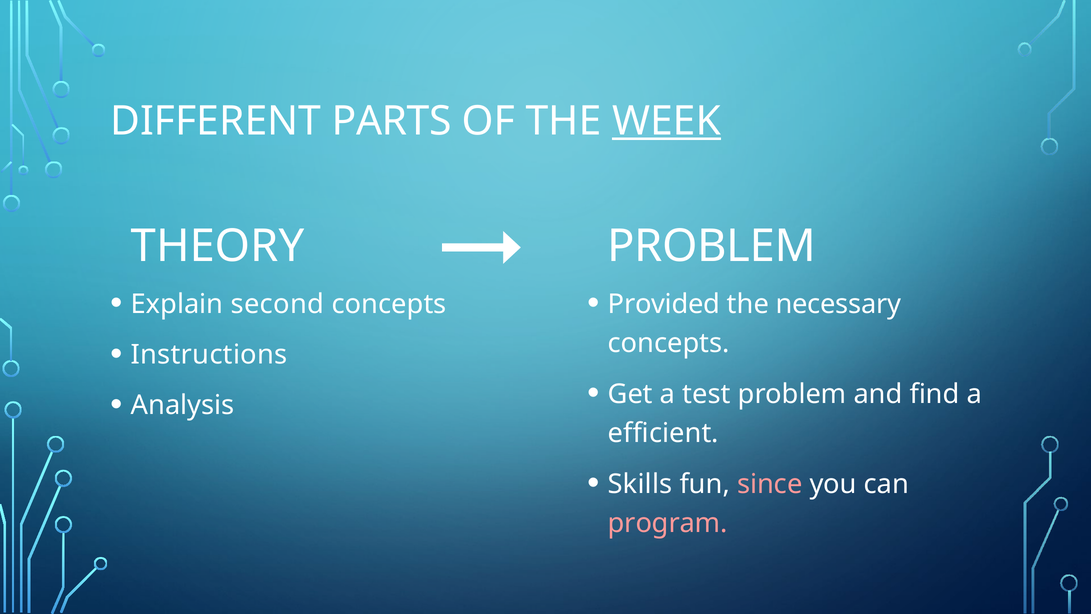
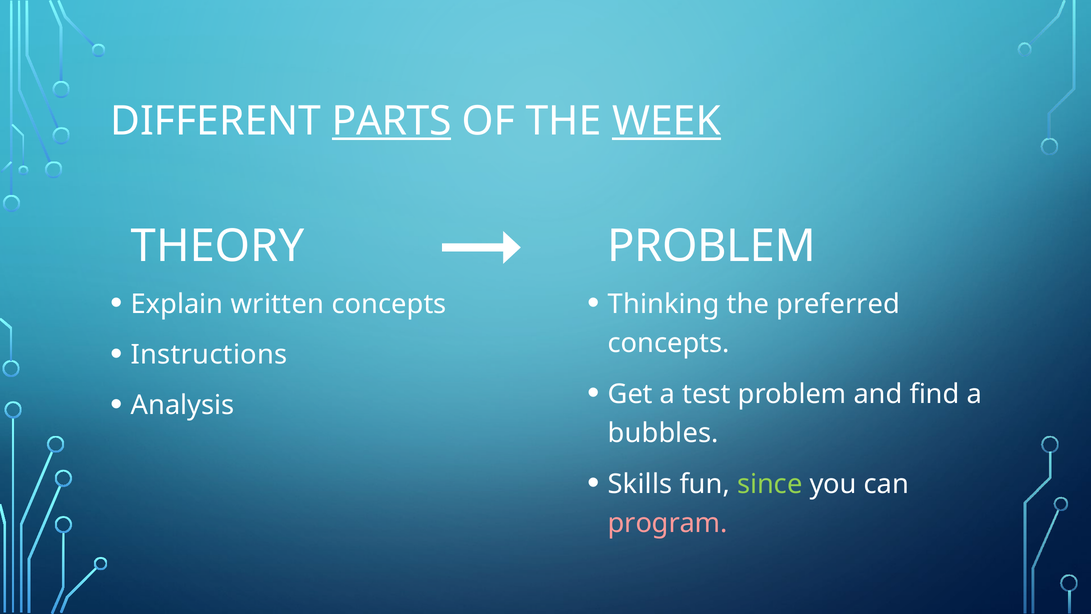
PARTS underline: none -> present
second: second -> written
Provided: Provided -> Thinking
necessary: necessary -> preferred
efficient: efficient -> bubbles
since colour: pink -> light green
